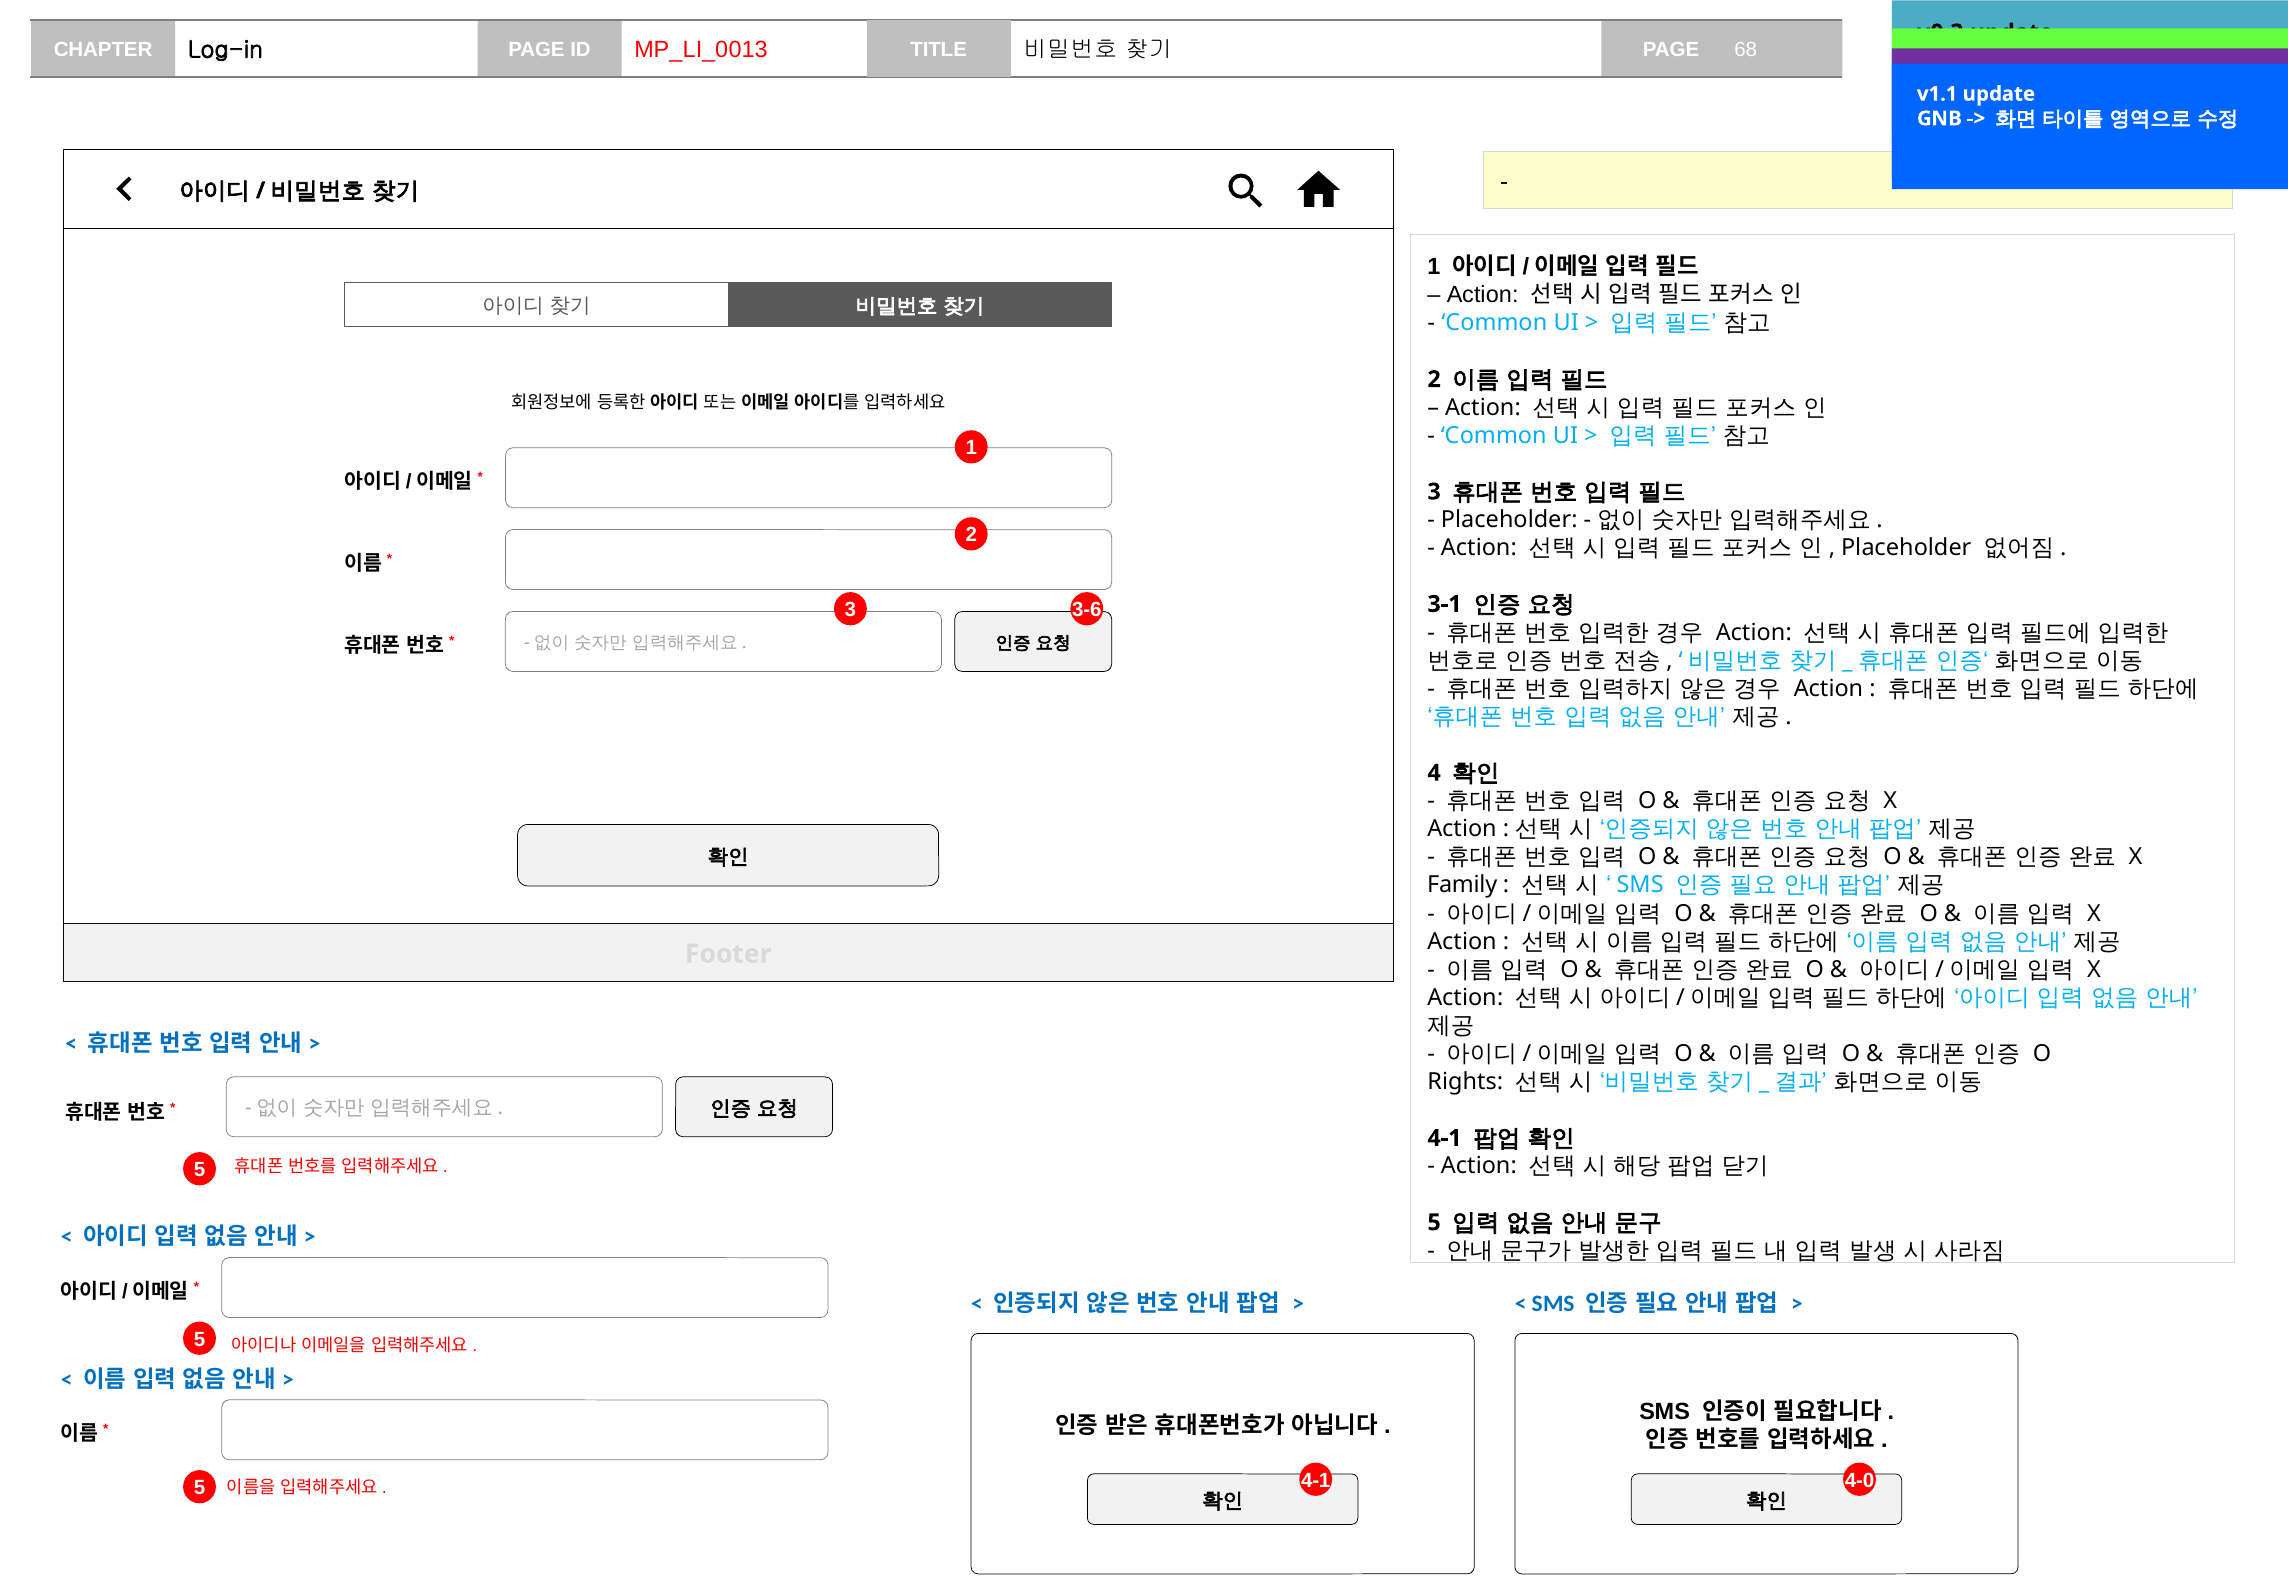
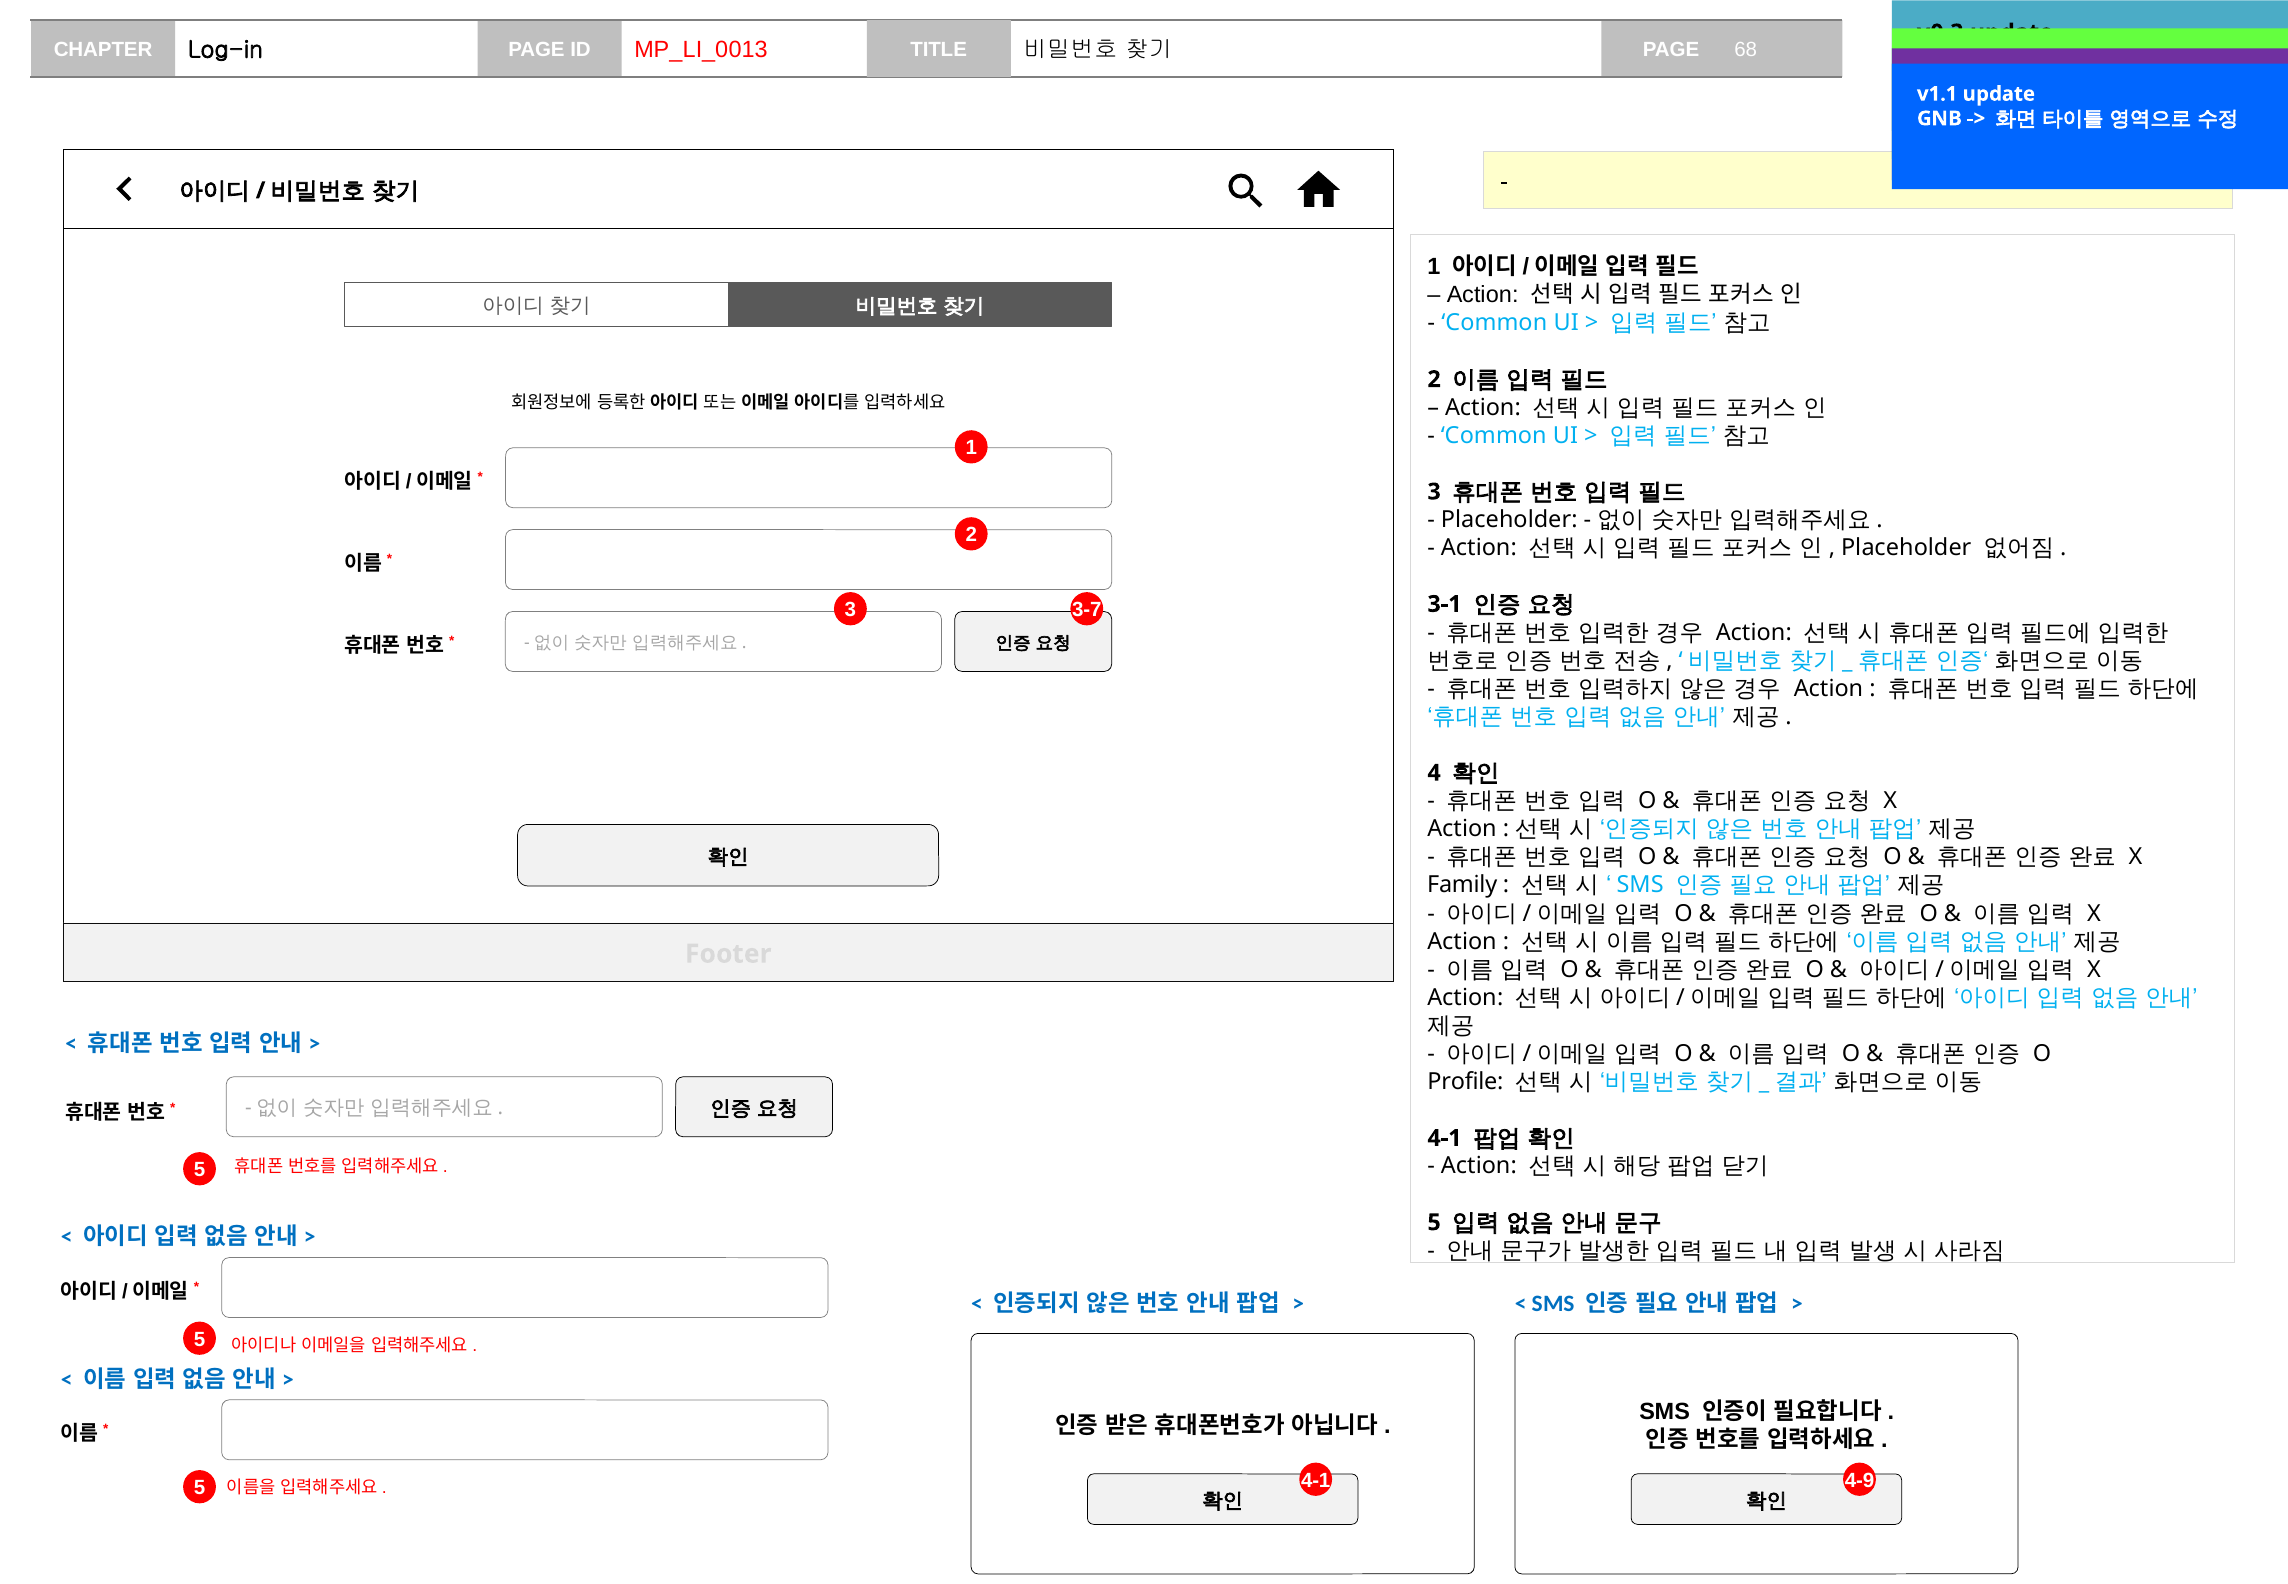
3-6: 3-6 -> 3-7
Rights: Rights -> Profile
4-0: 4-0 -> 4-9
